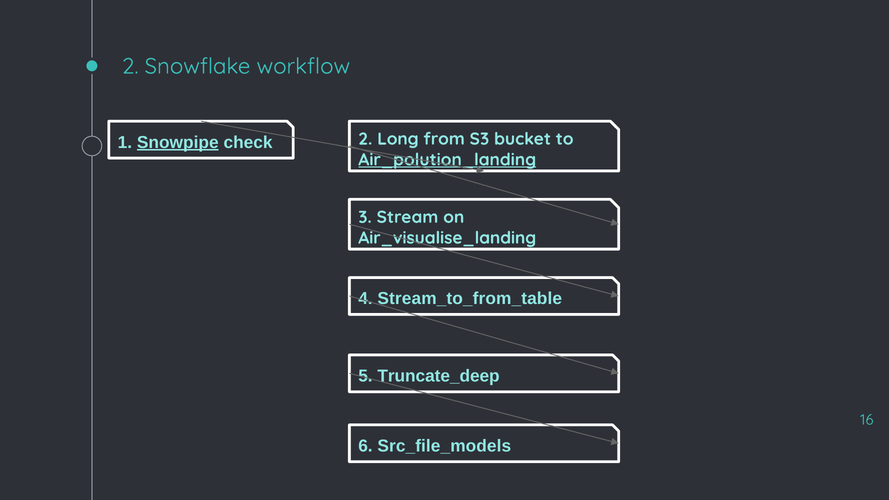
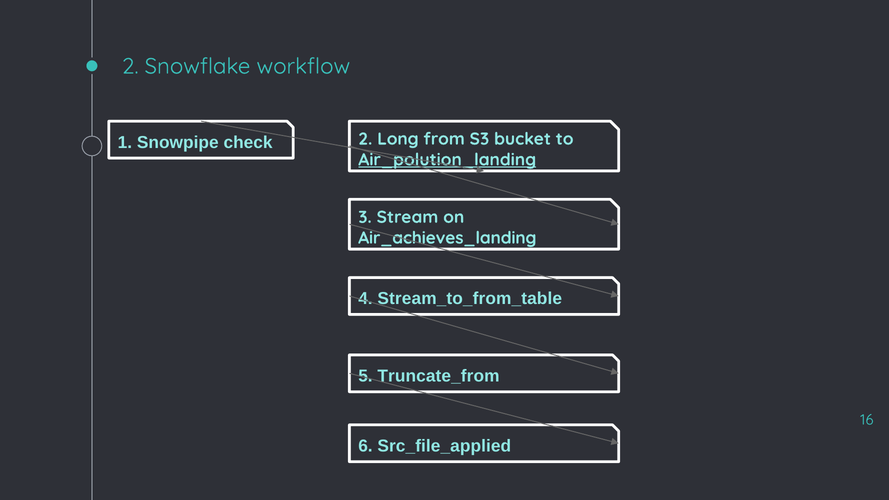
Snowpipe underline: present -> none
Air_visualise_landing: Air_visualise_landing -> Air_achieves_landing
Truncate_deep: Truncate_deep -> Truncate_from
Src_file_models: Src_file_models -> Src_file_applied
